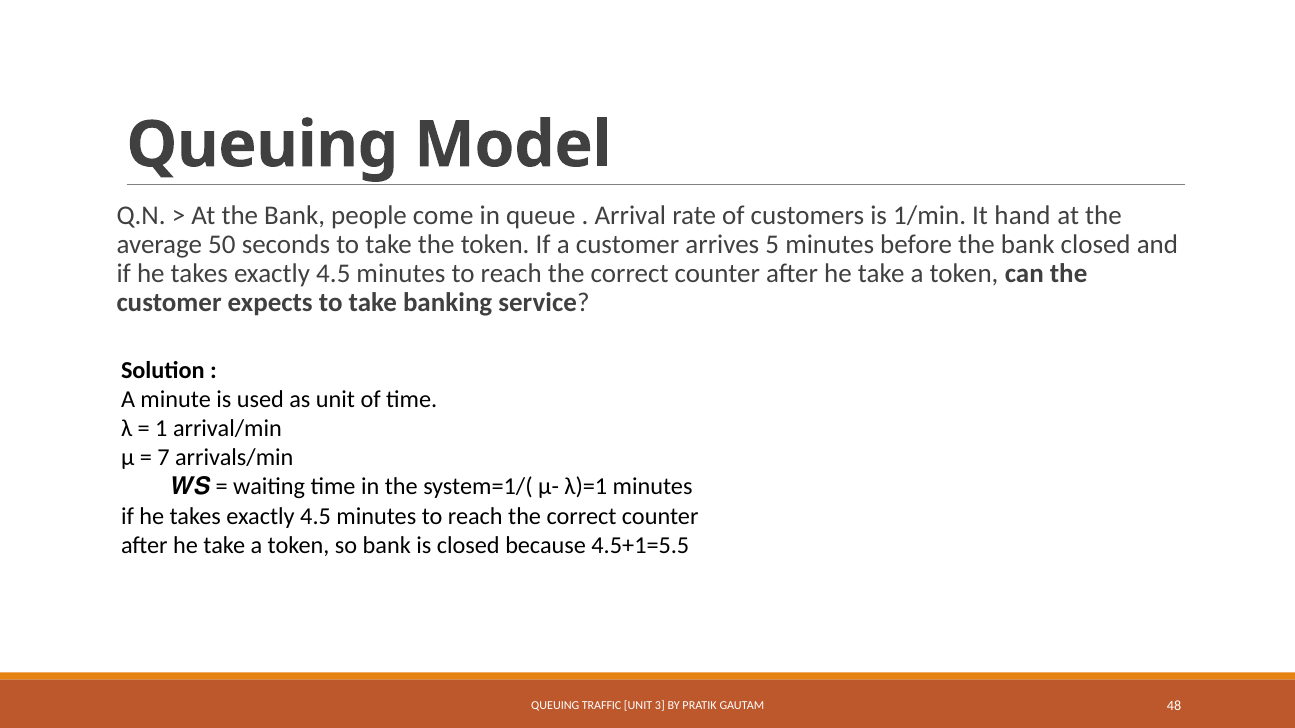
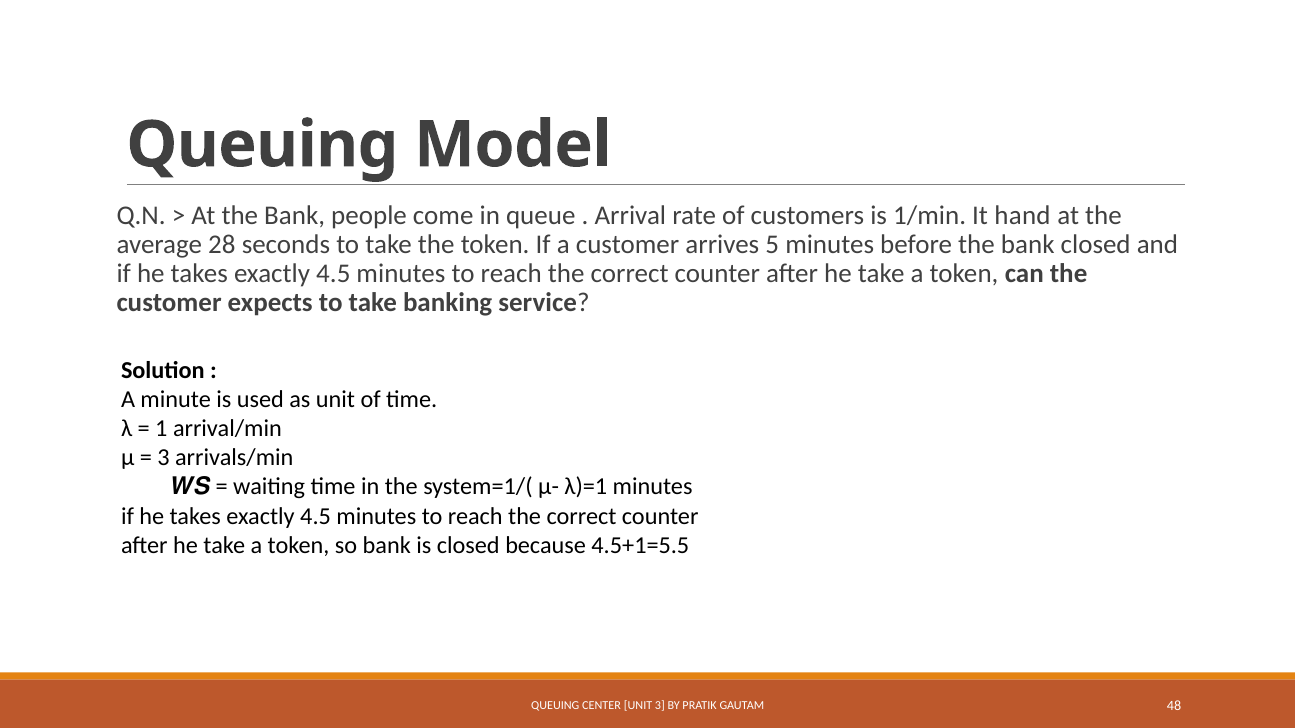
50: 50 -> 28
7 at (164, 458): 7 -> 3
TRAFFIC: TRAFFIC -> CENTER
